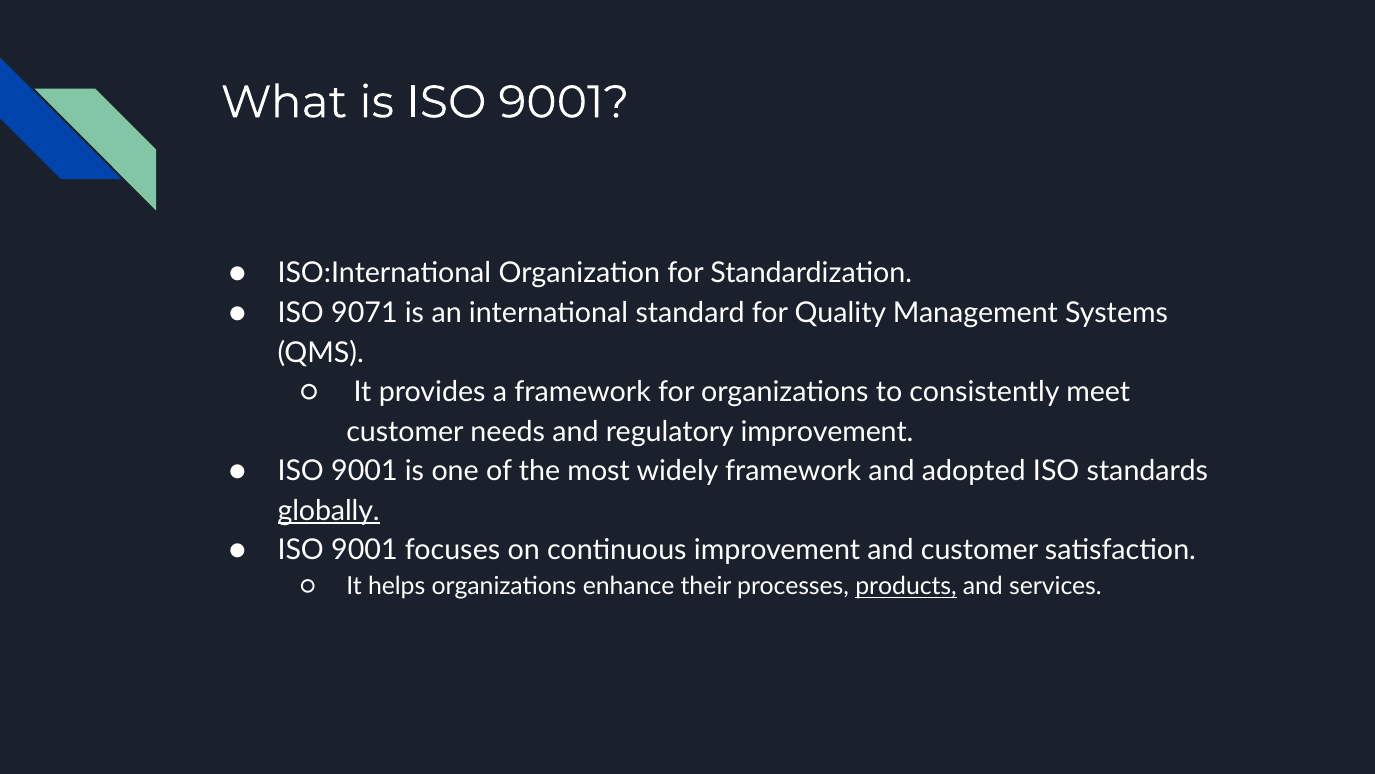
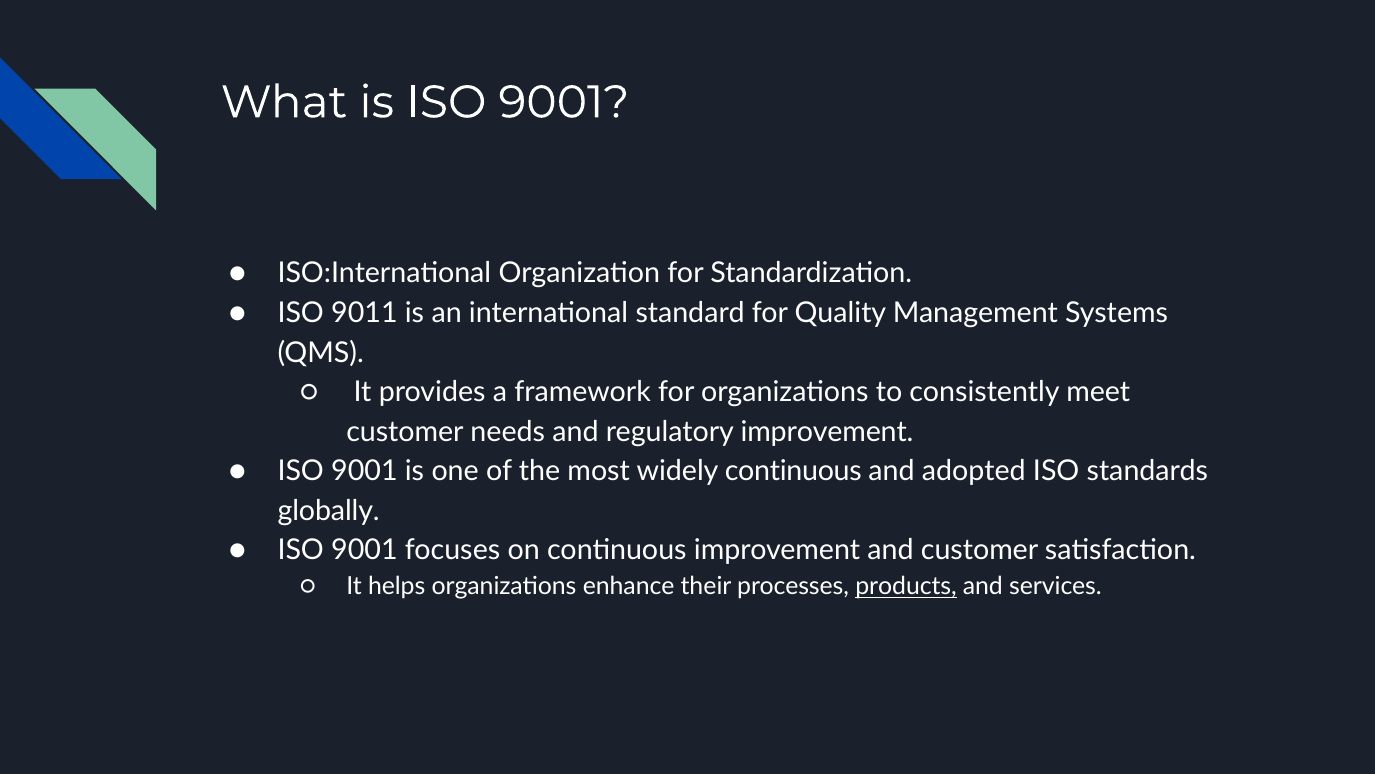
9071: 9071 -> 9011
widely framework: framework -> continuous
globally underline: present -> none
